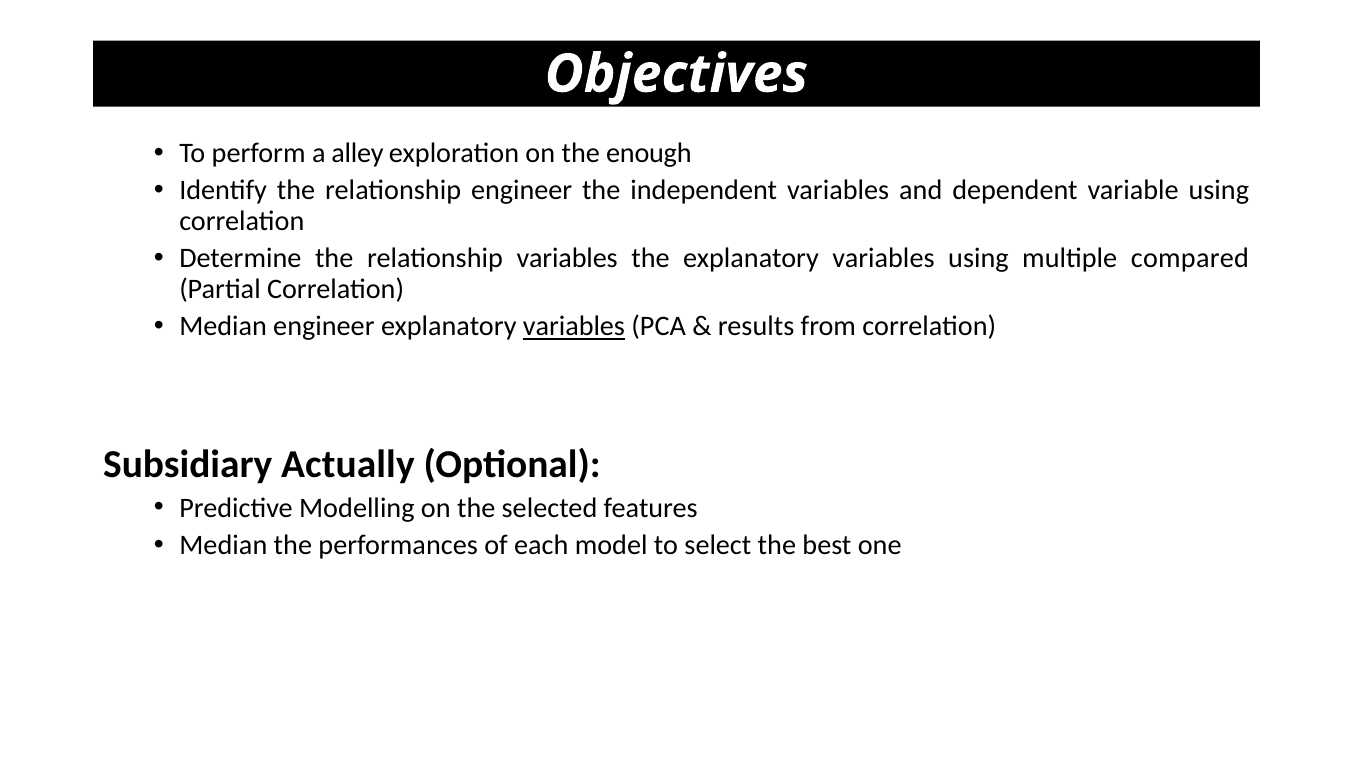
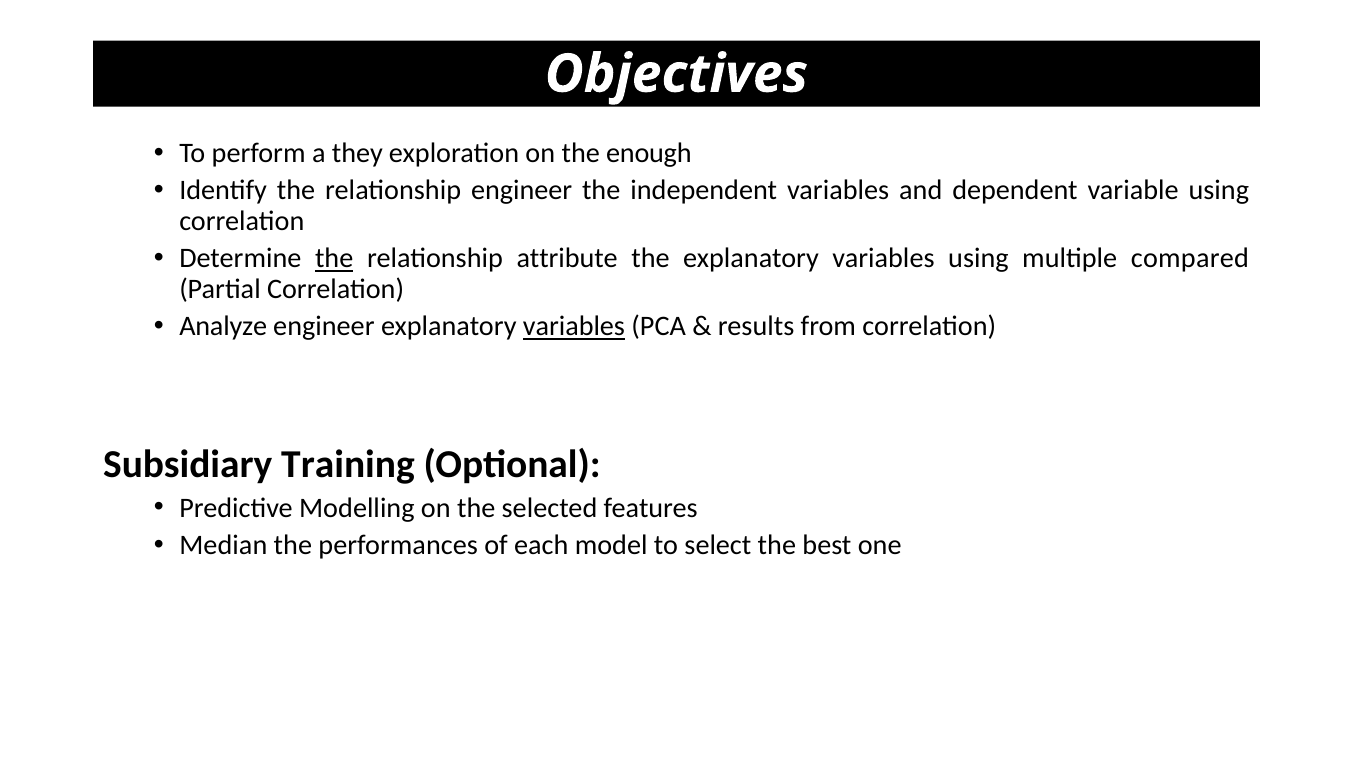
alley: alley -> they
the at (334, 259) underline: none -> present
relationship variables: variables -> attribute
Median at (223, 327): Median -> Analyze
Actually: Actually -> Training
